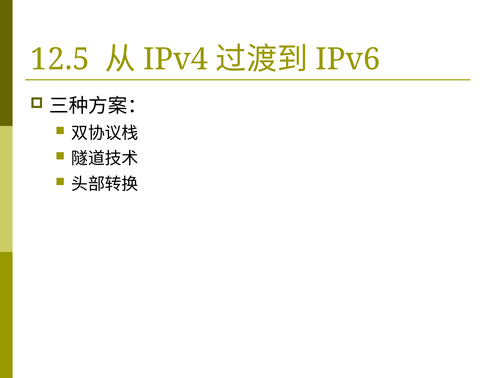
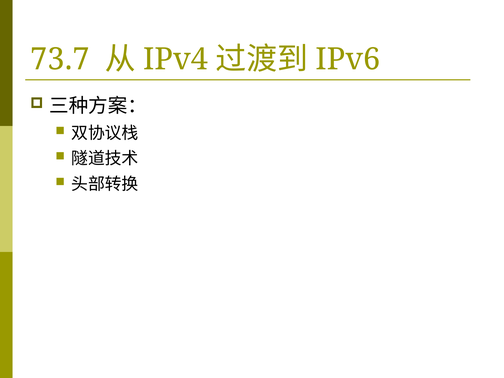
12.5: 12.5 -> 73.7
